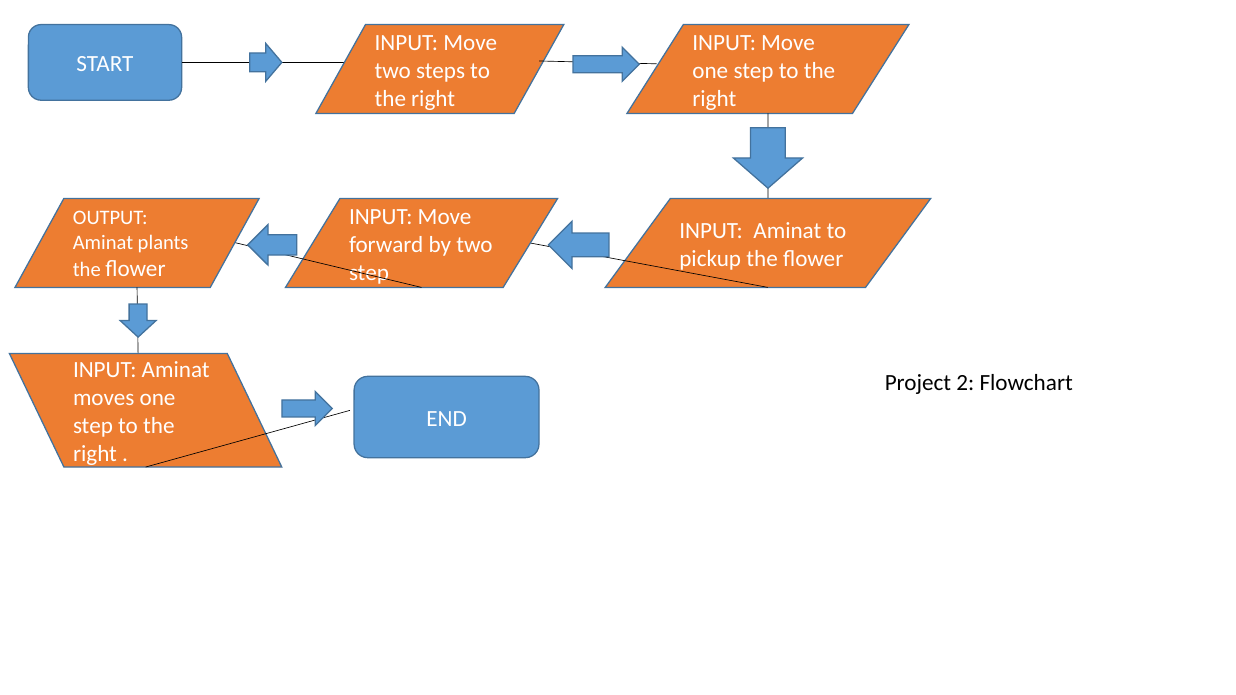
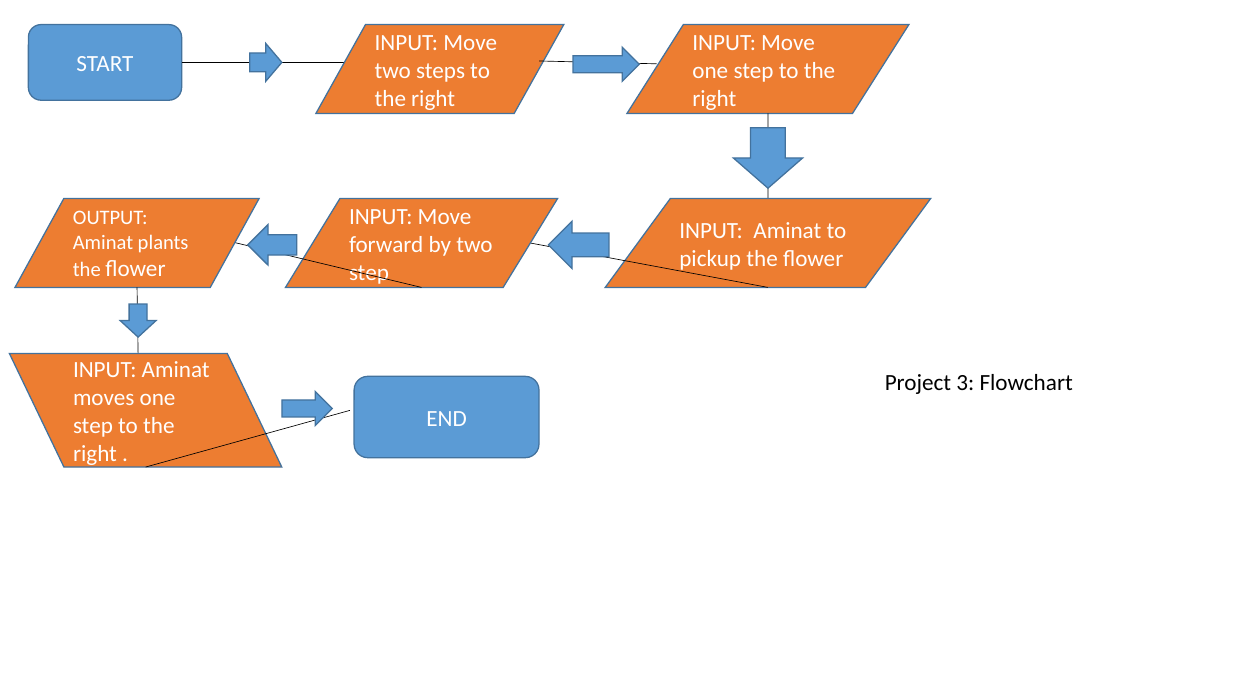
2: 2 -> 3
